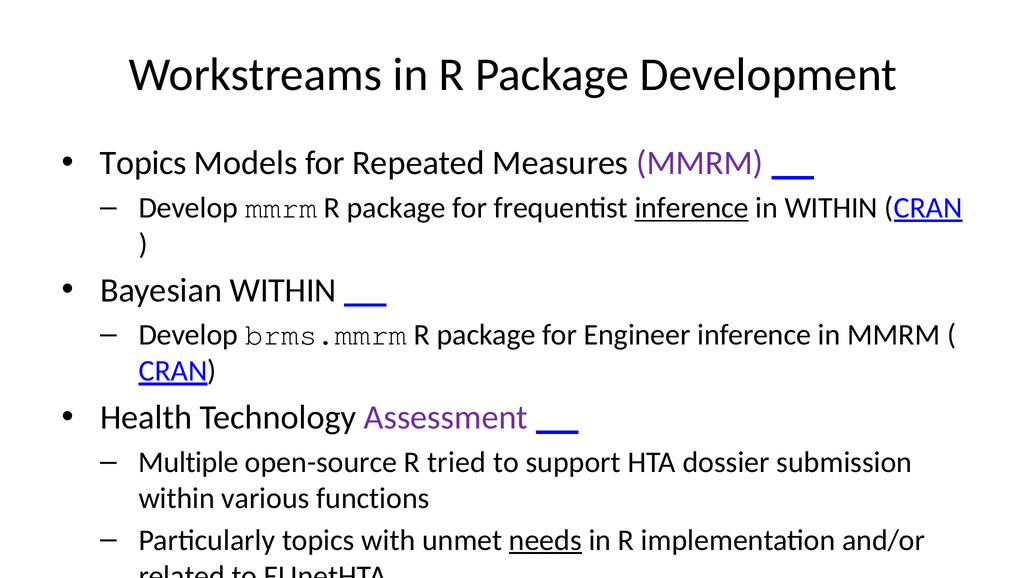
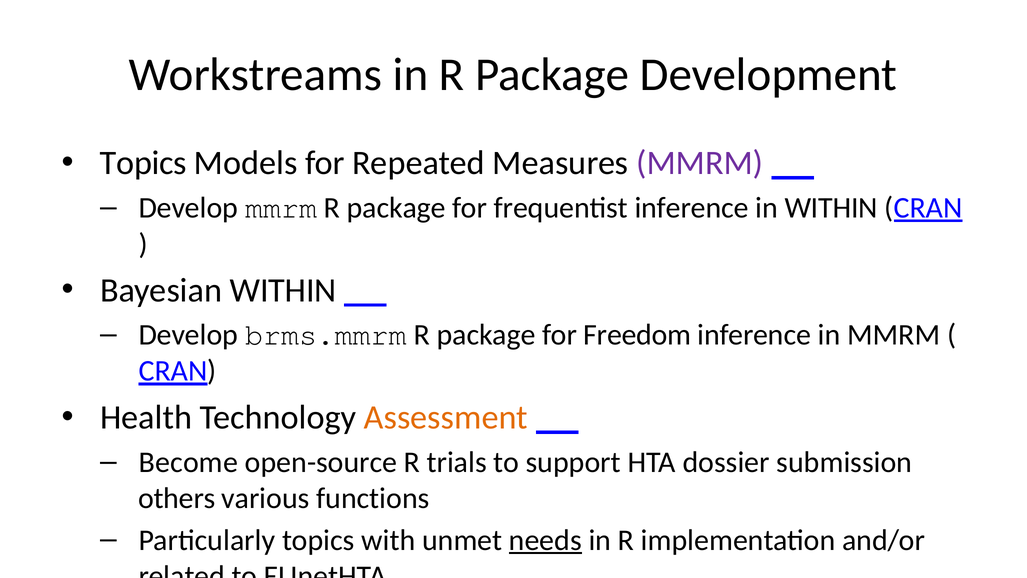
inference at (692, 208) underline: present -> none
Engineer: Engineer -> Freedom
Assessment colour: purple -> orange
Multiple: Multiple -> Become
tried: tried -> trials
within at (177, 498): within -> others
